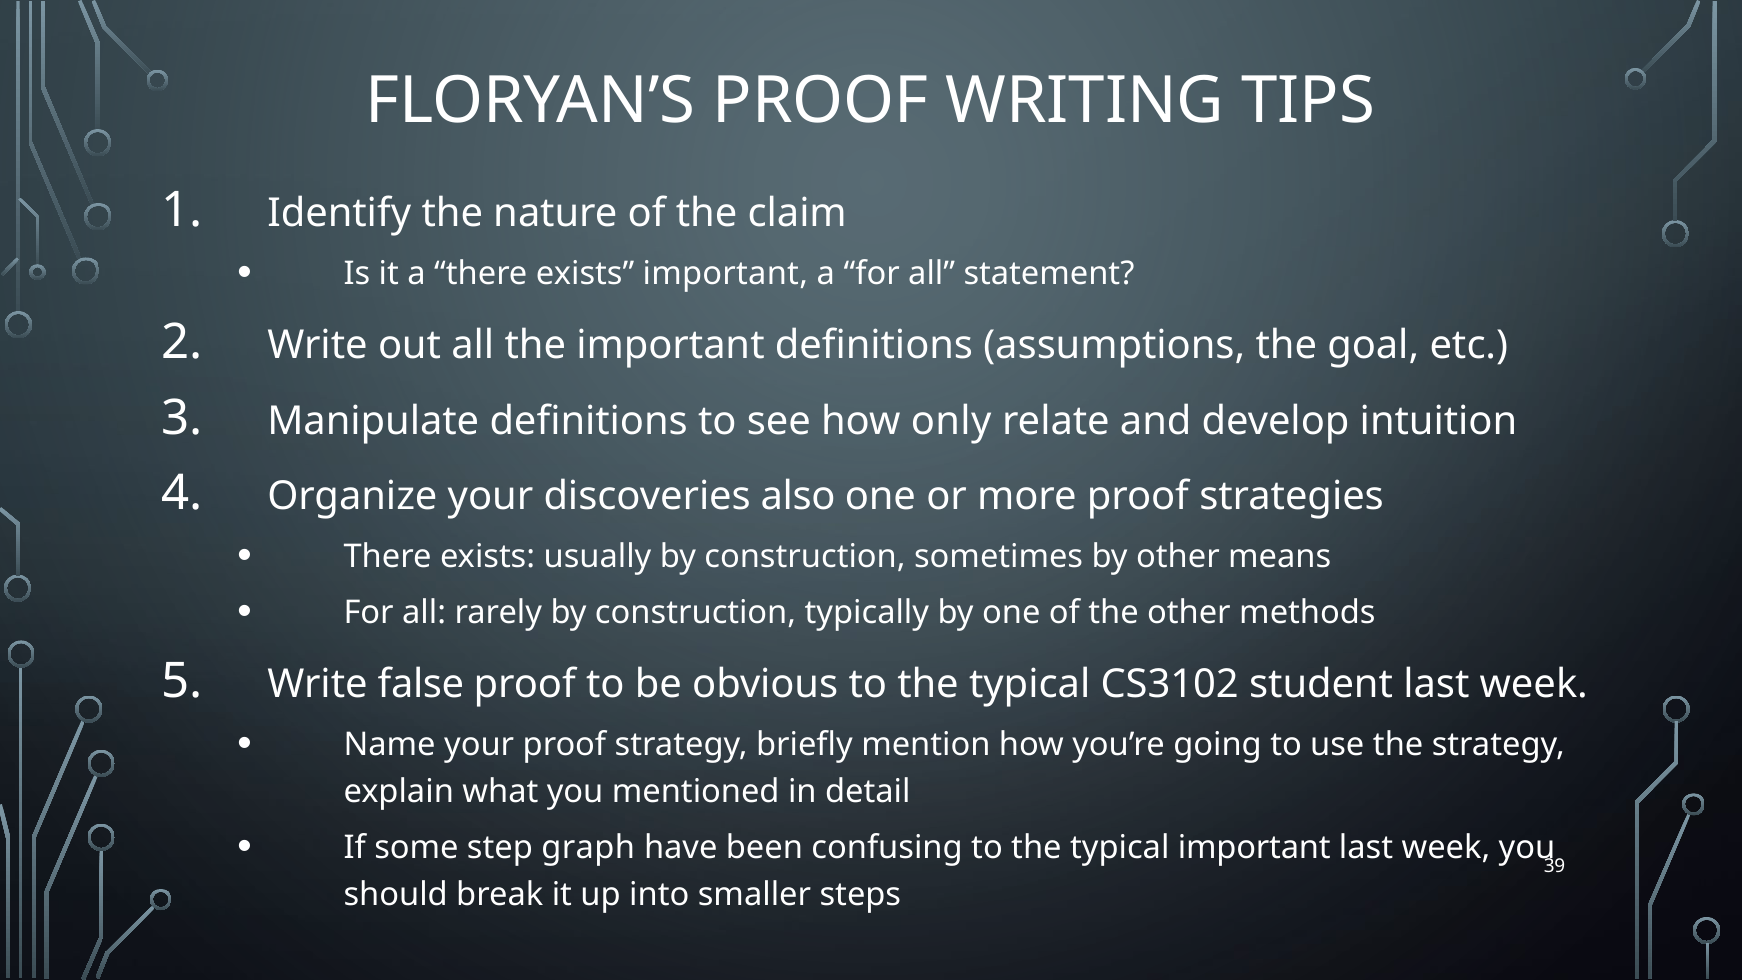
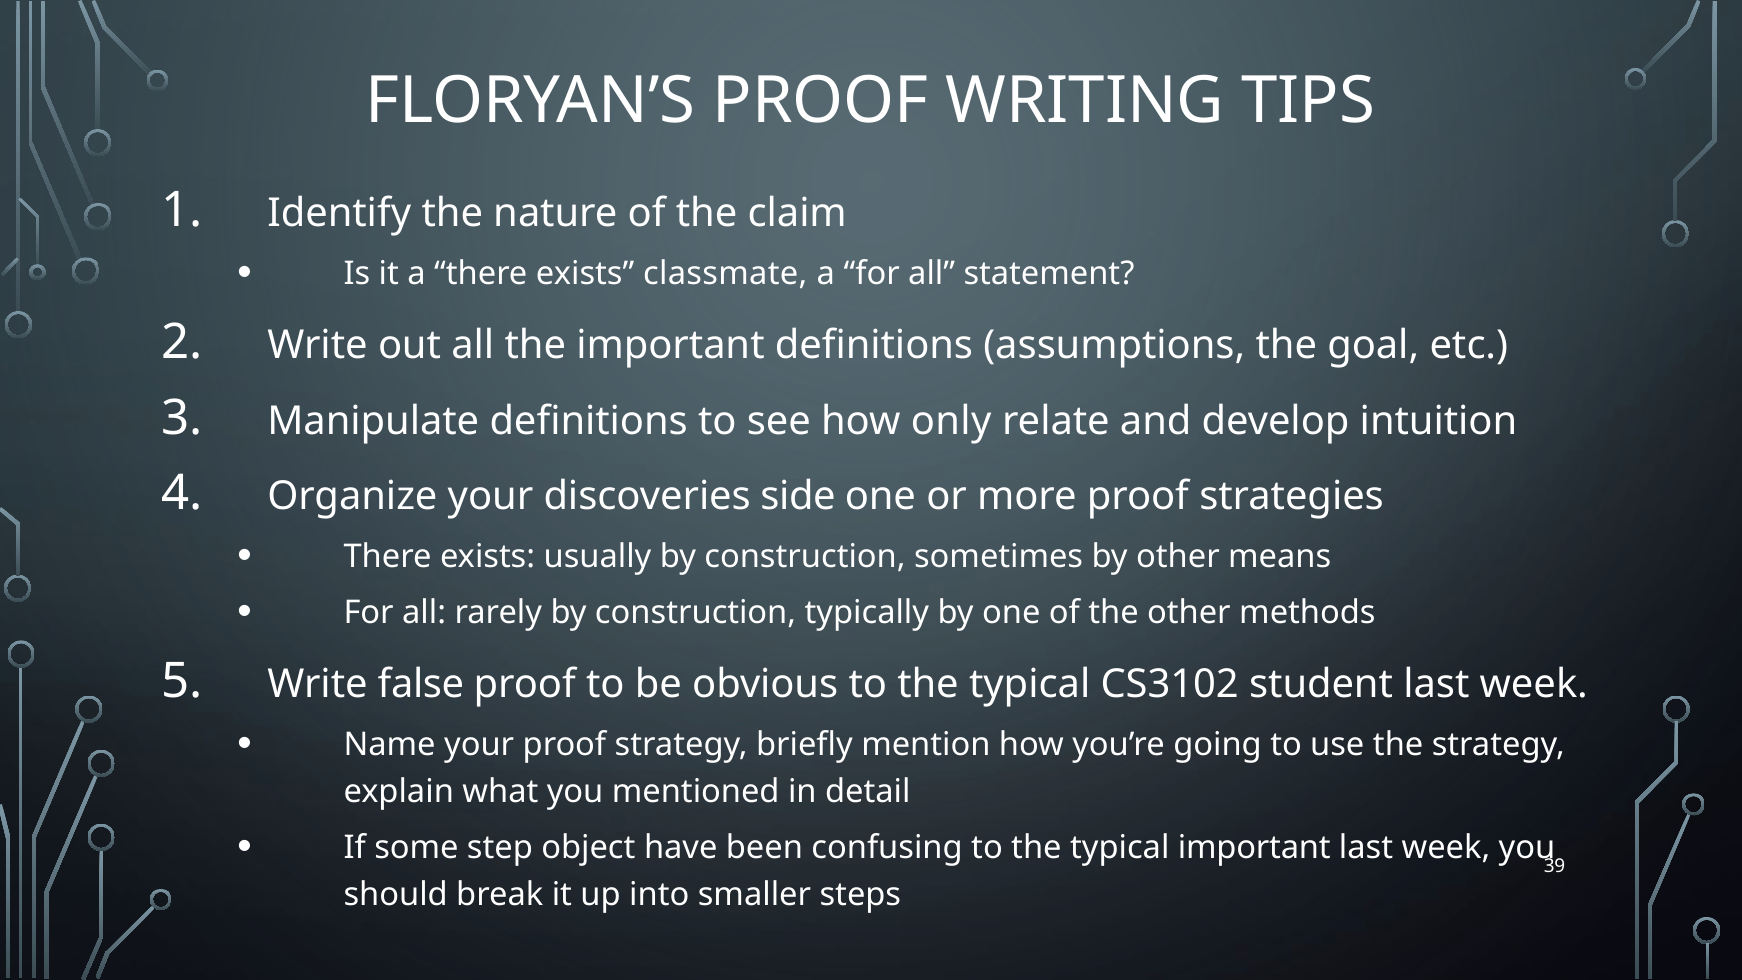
exists important: important -> classmate
also: also -> side
graph: graph -> object
